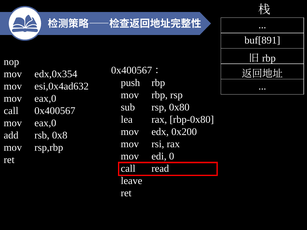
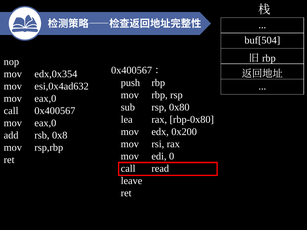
buf[891: buf[891 -> buf[504
